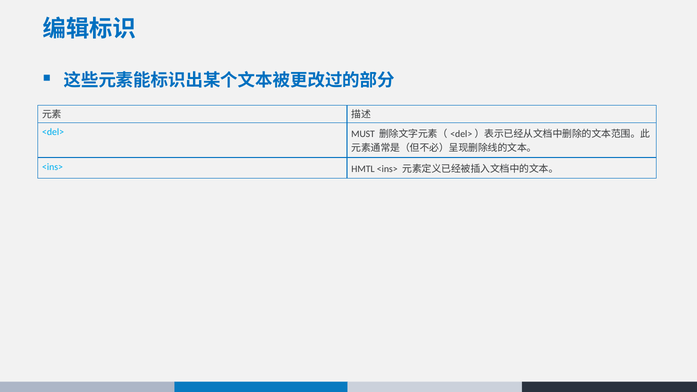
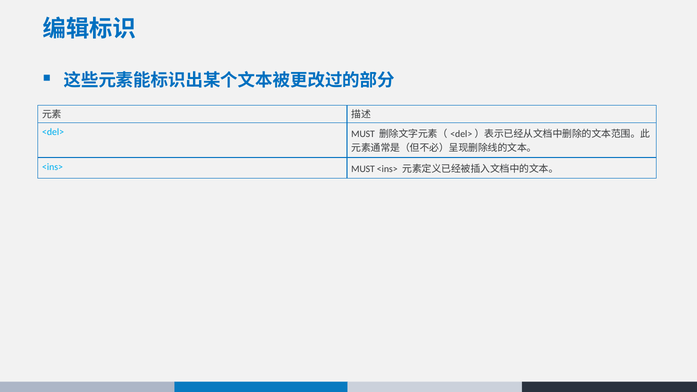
<ins> HMTL: HMTL -> MUST
